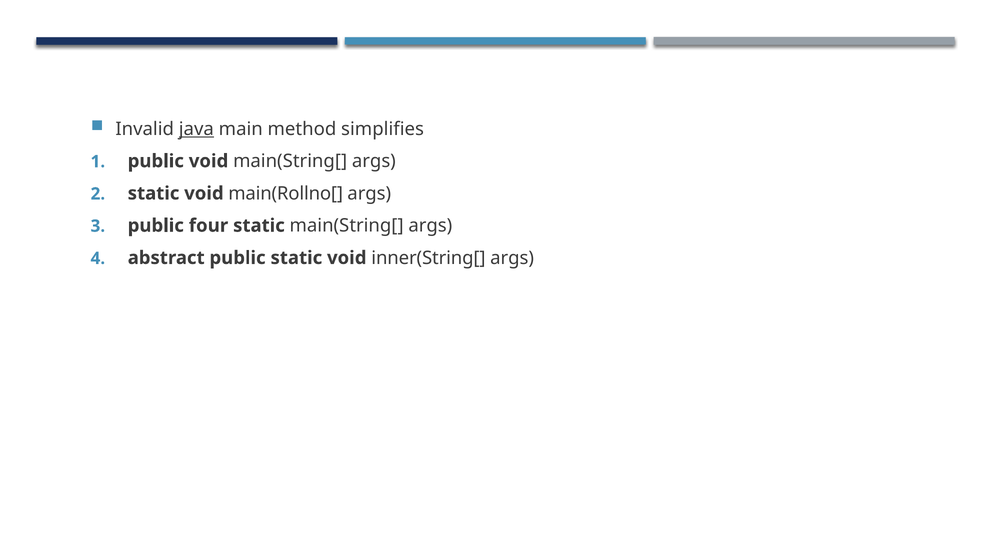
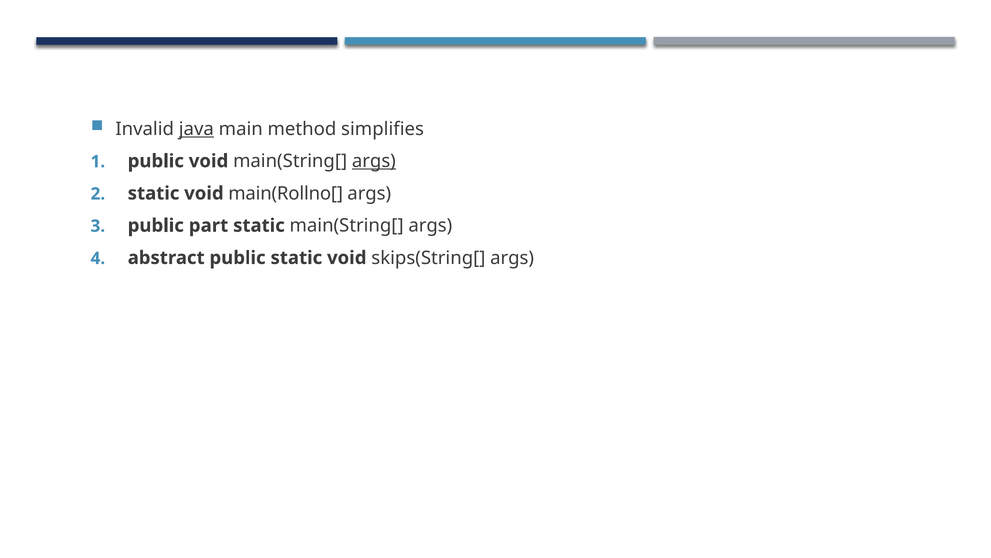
args at (374, 161) underline: none -> present
four: four -> part
inner(String[: inner(String[ -> skips(String[
